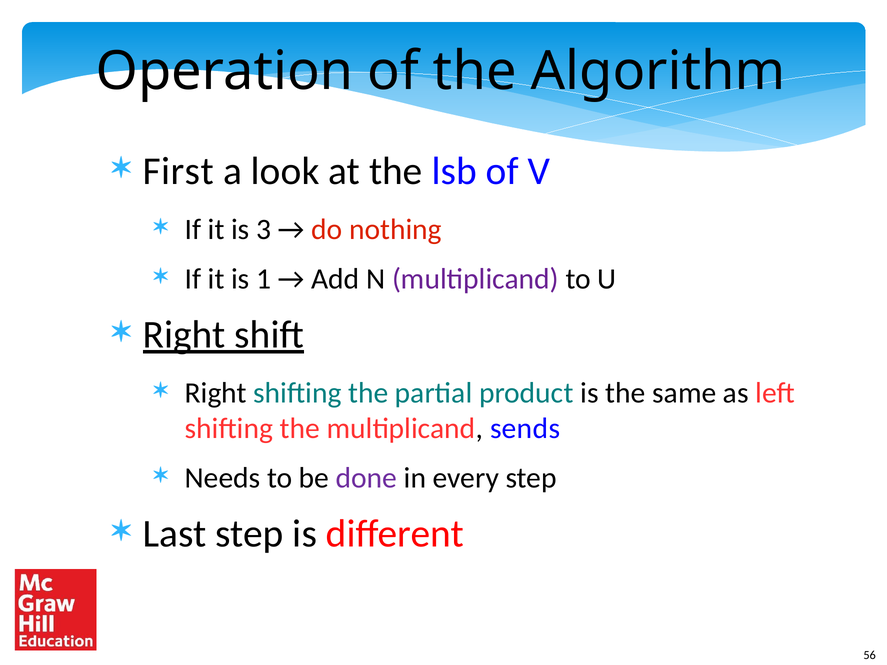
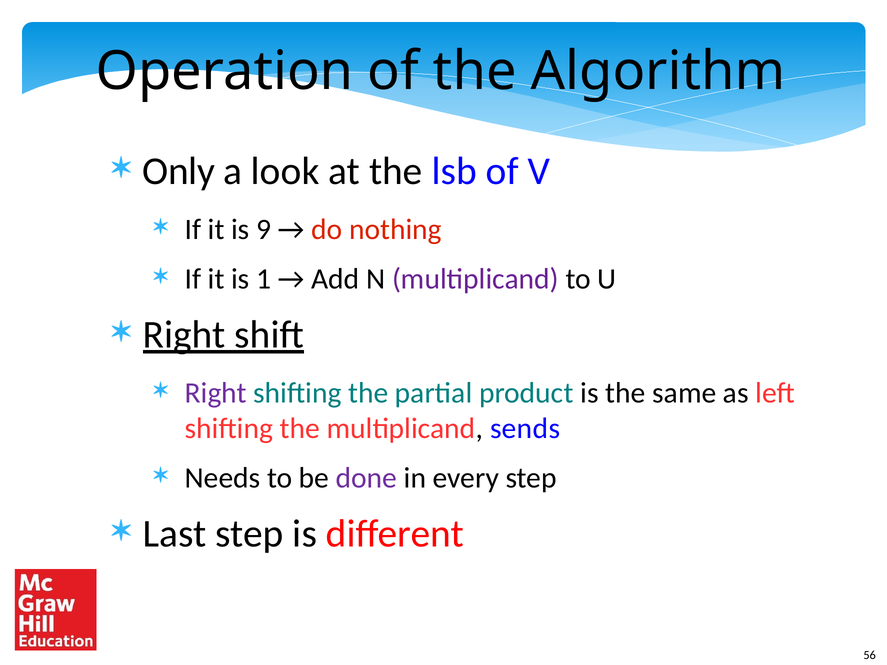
First: First -> Only
3: 3 -> 9
Right at (216, 393) colour: black -> purple
